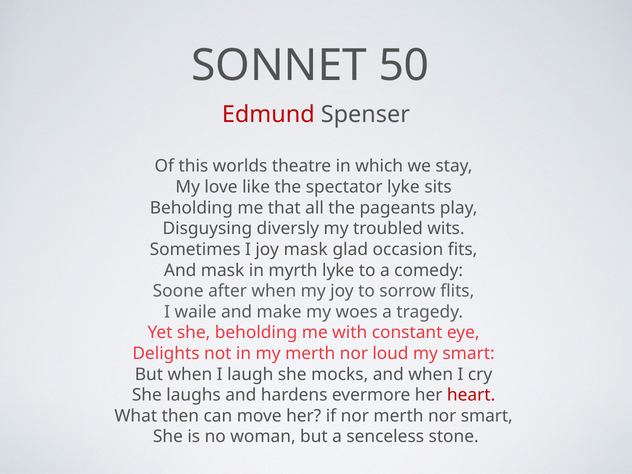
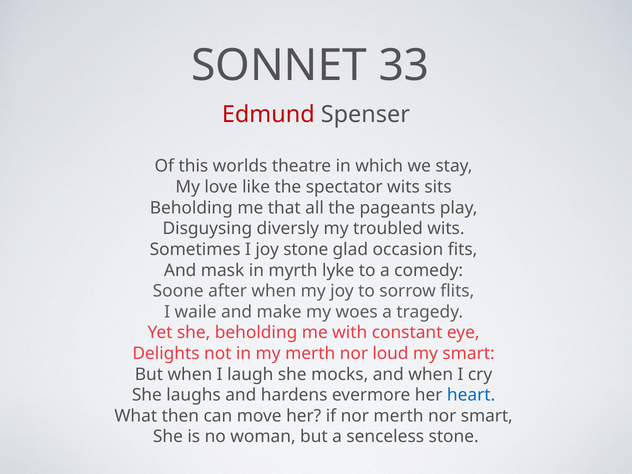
50: 50 -> 33
spectator lyke: lyke -> wits
joy mask: mask -> stone
heart colour: red -> blue
